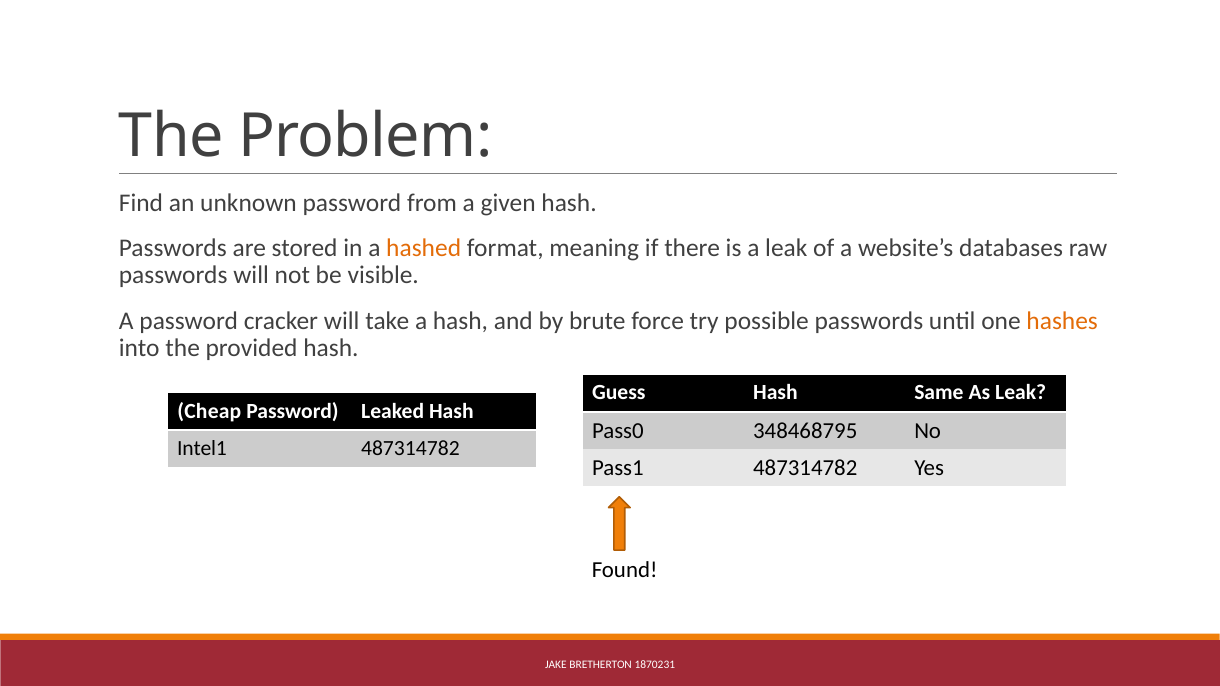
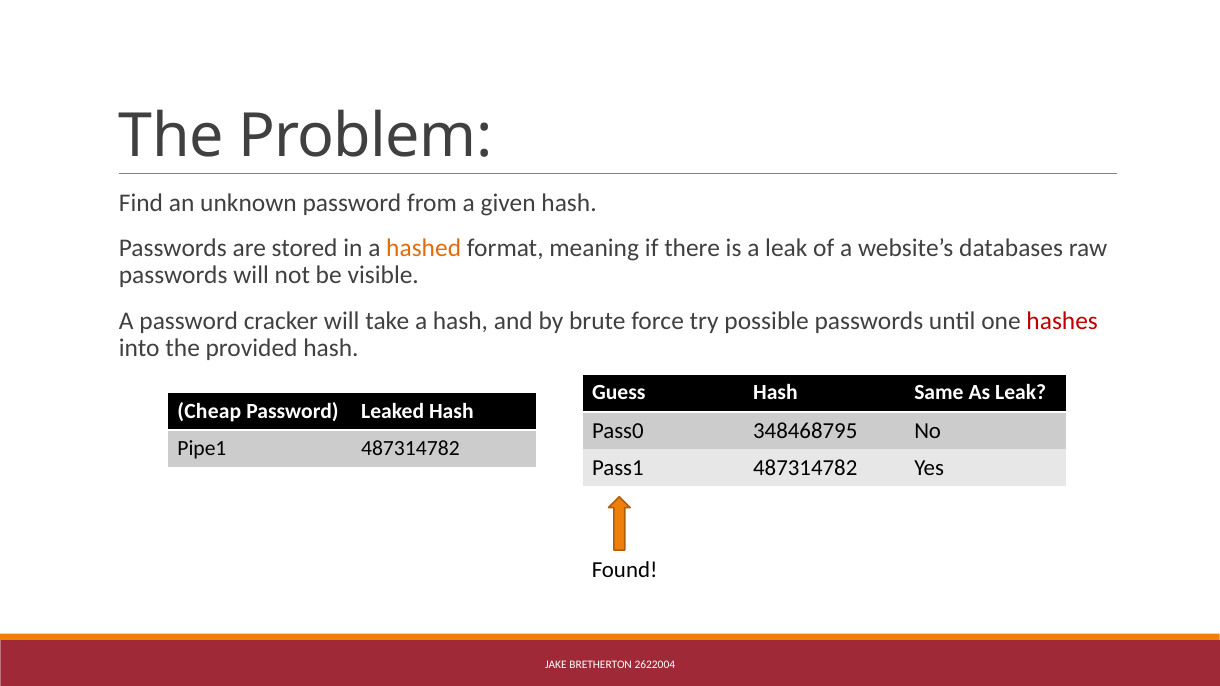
hashes colour: orange -> red
Intel1: Intel1 -> Pipe1
1870231: 1870231 -> 2622004
